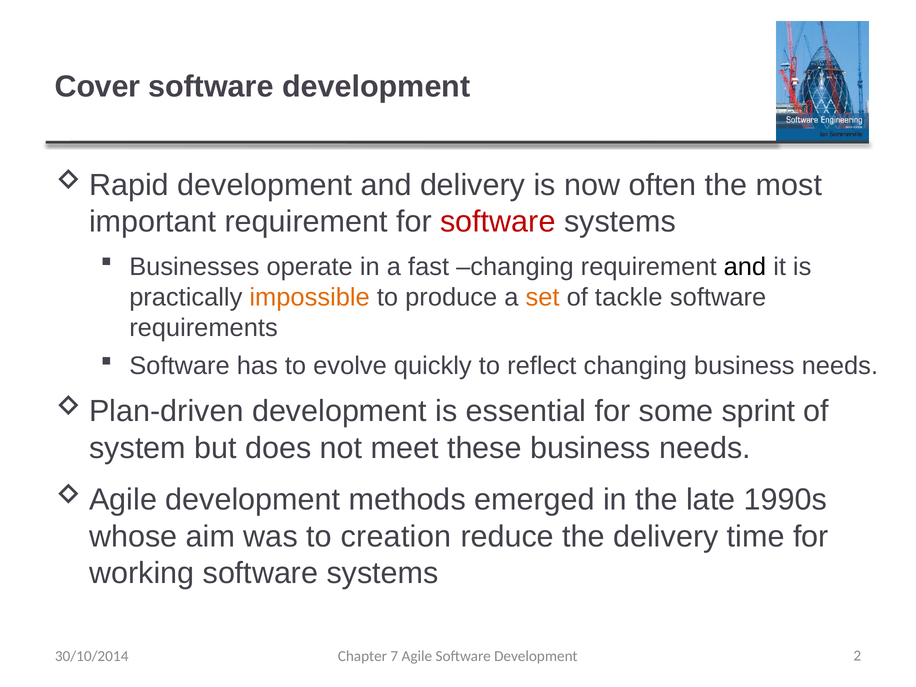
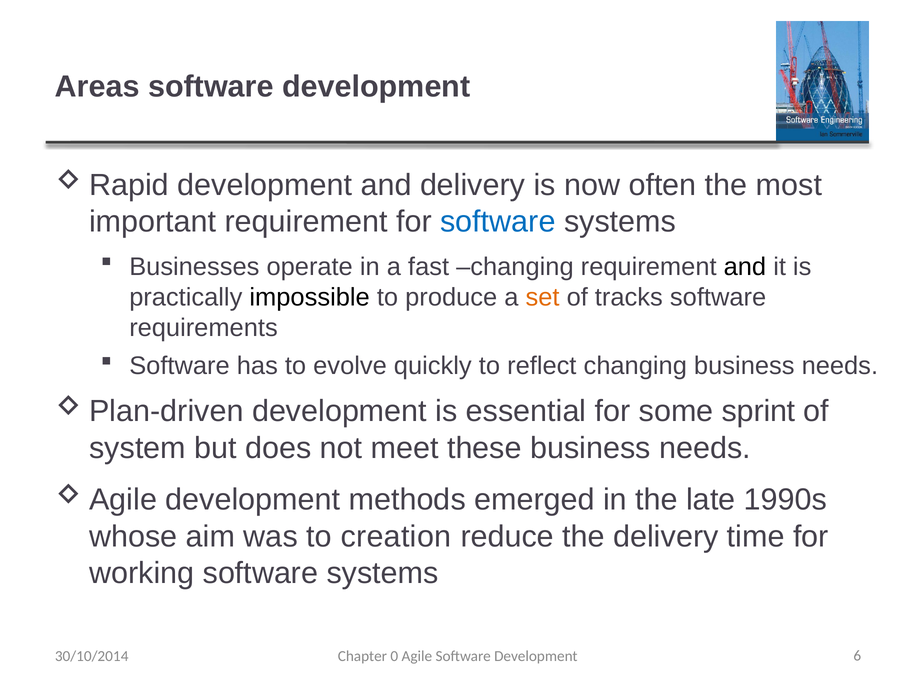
Cover: Cover -> Areas
software at (498, 222) colour: red -> blue
impossible colour: orange -> black
tackle: tackle -> tracks
7: 7 -> 0
2: 2 -> 6
